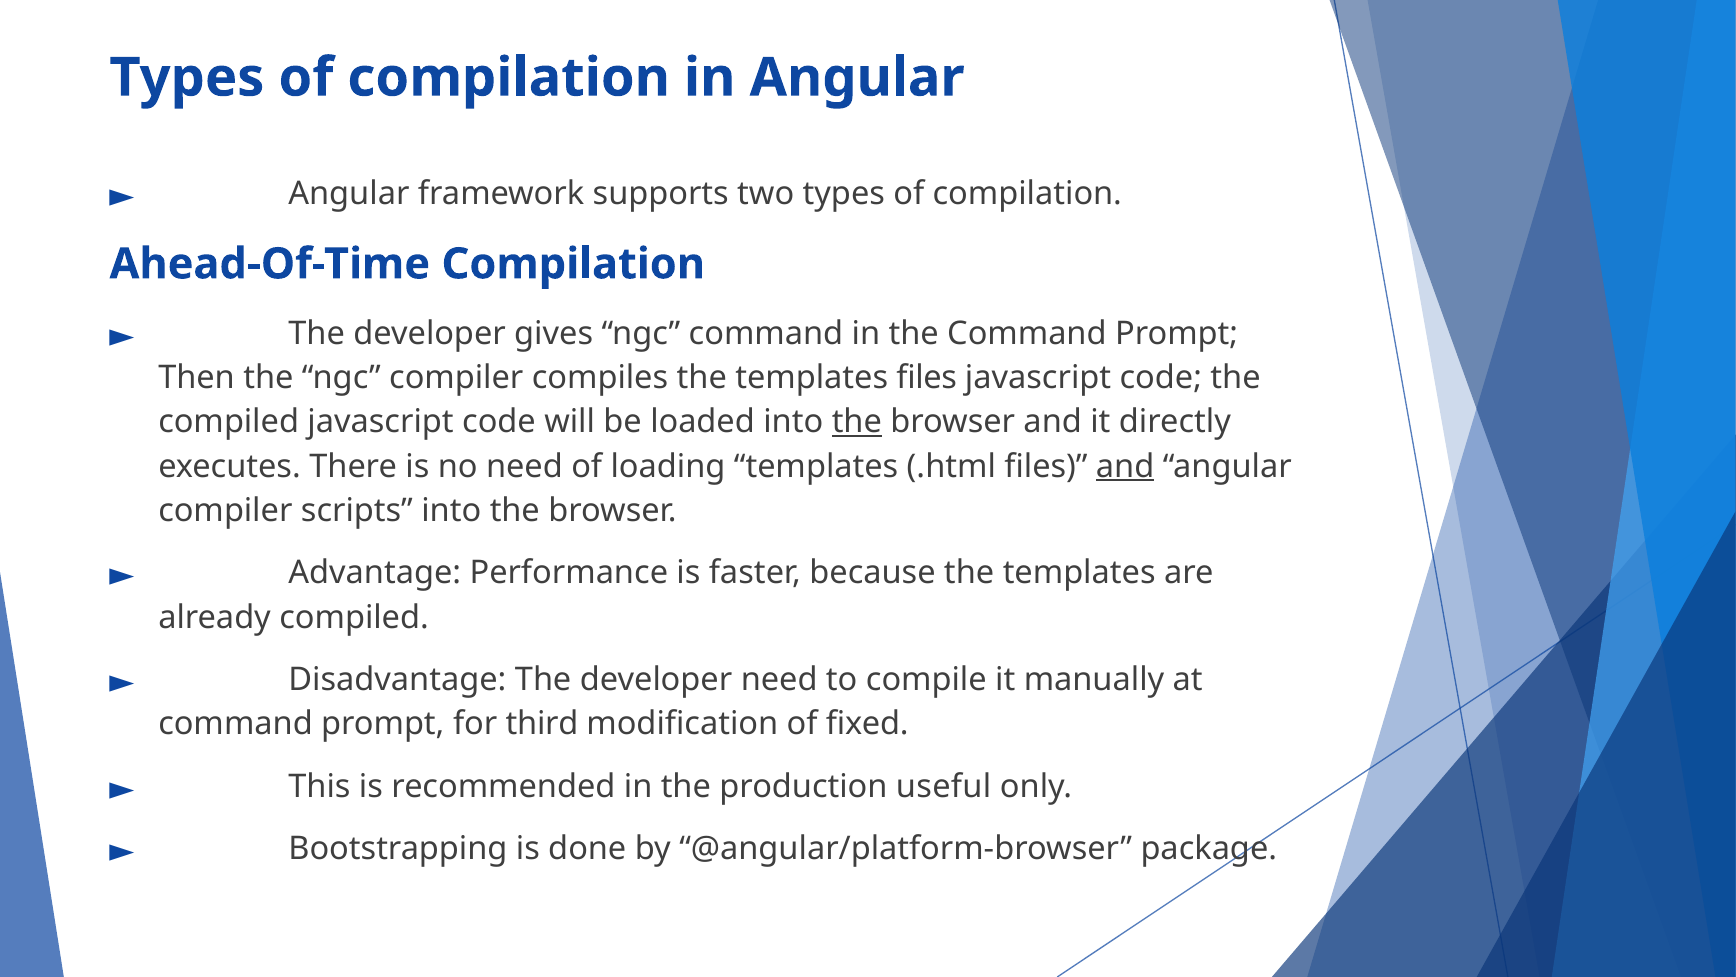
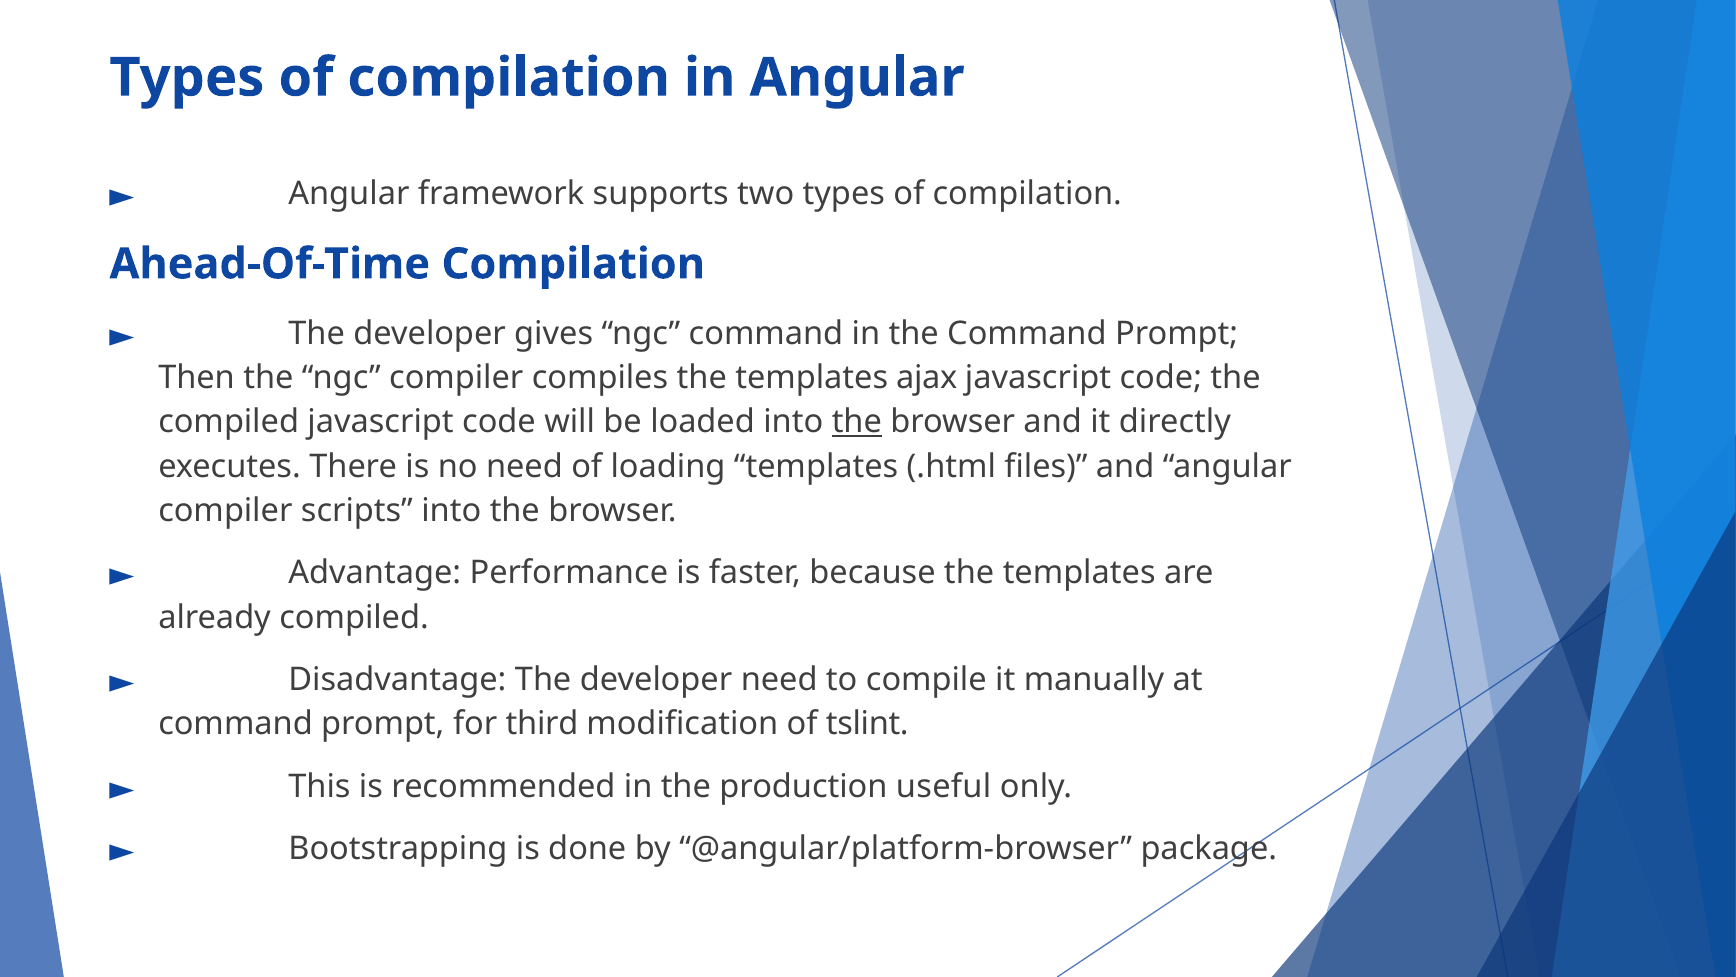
templates files: files -> ajax
and at (1125, 466) underline: present -> none
fixed: fixed -> tslint
